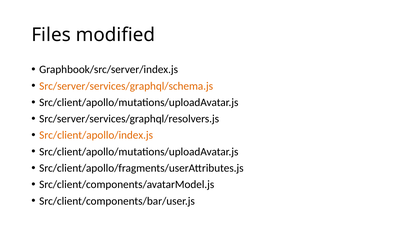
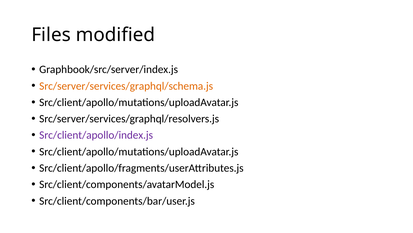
Src/client/apollo/index.js colour: orange -> purple
